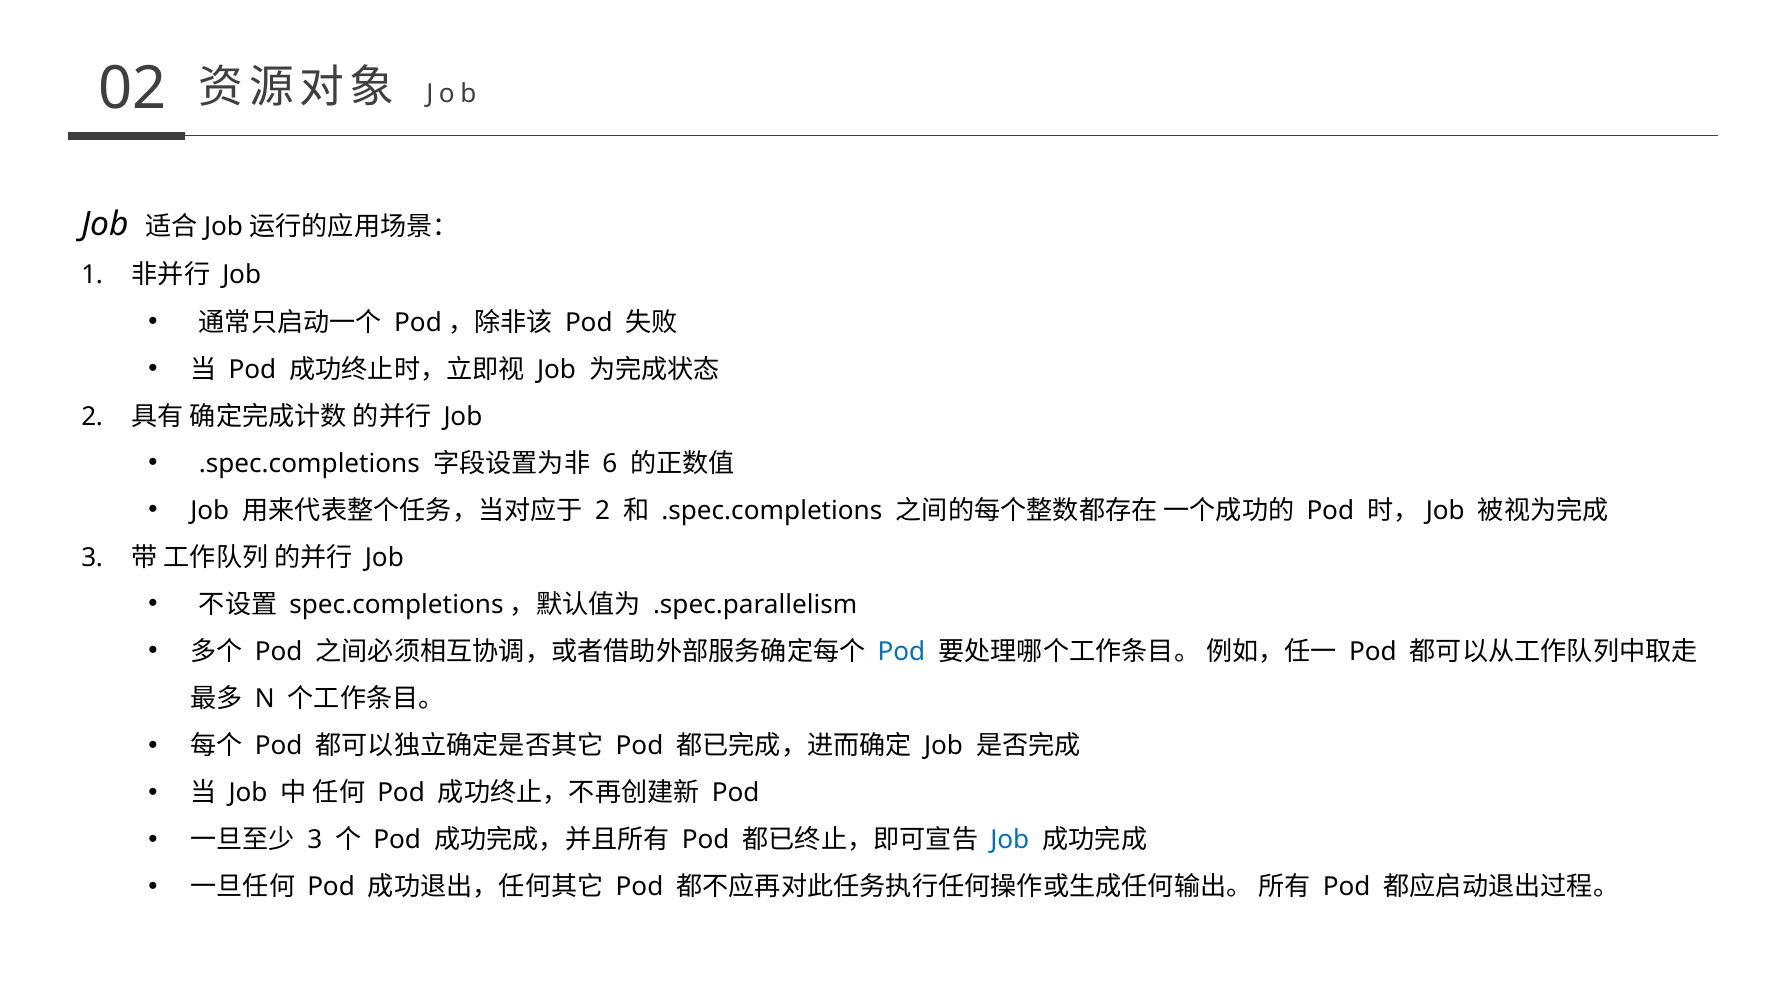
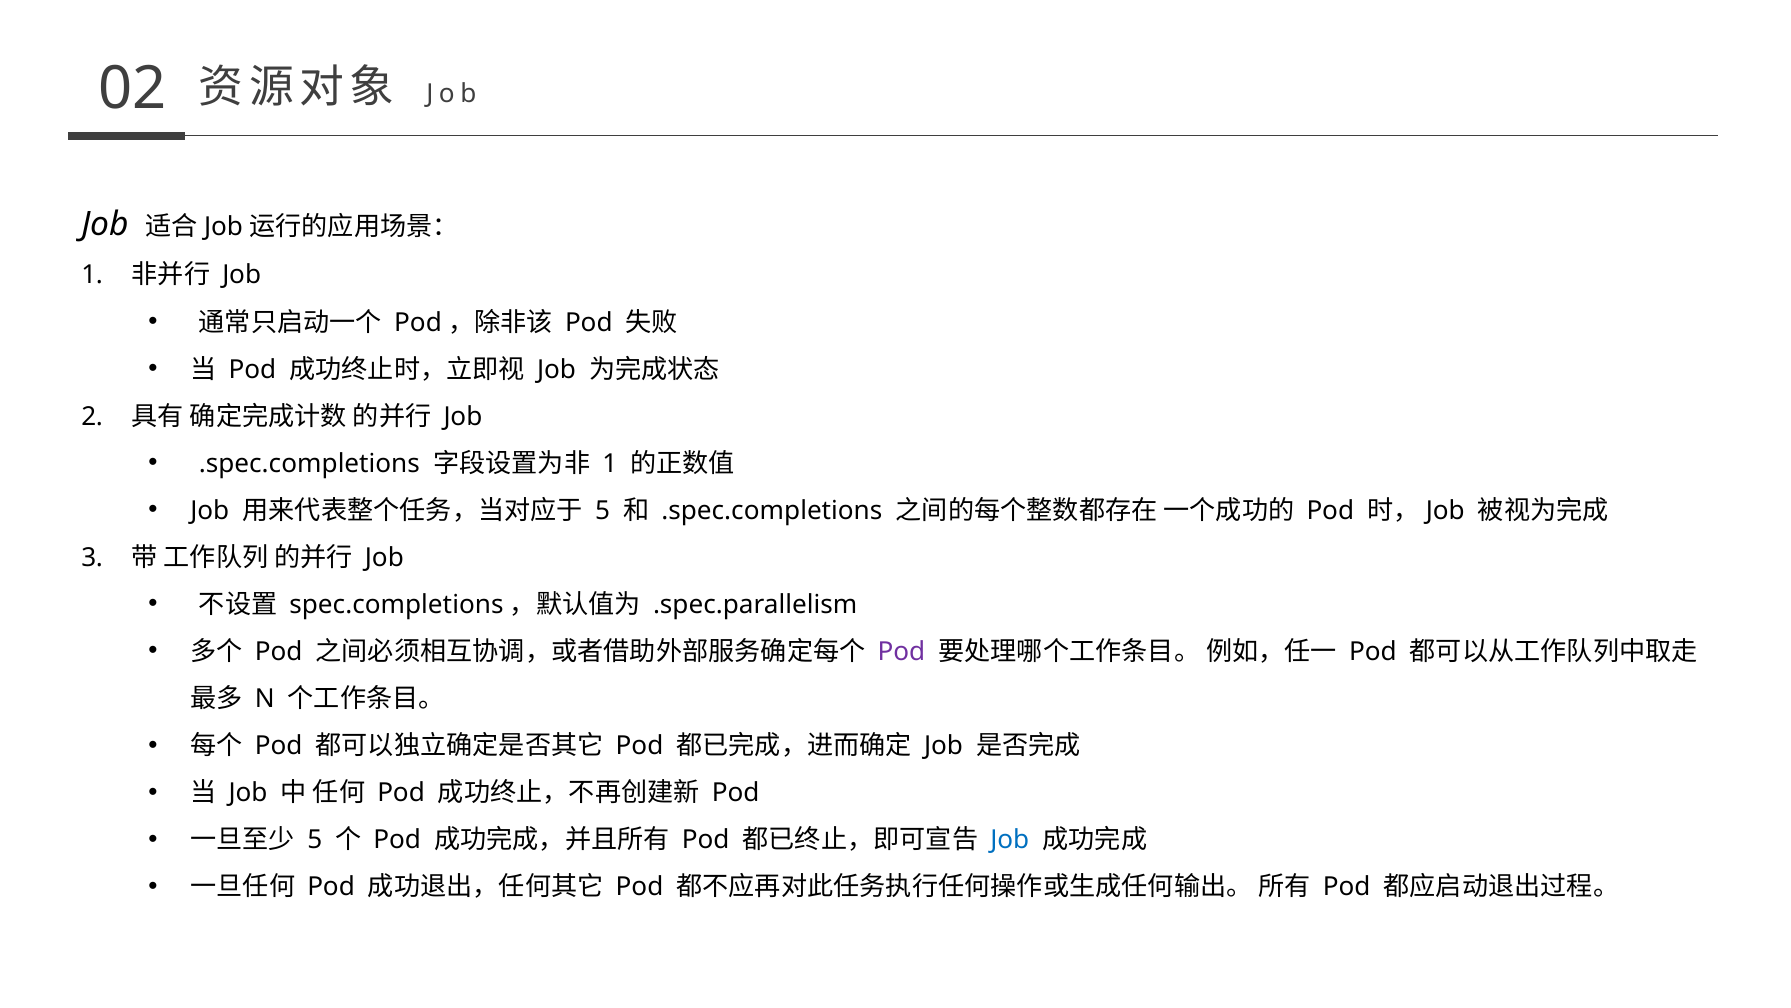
6 at (610, 463): 6 -> 1
2 at (603, 510): 2 -> 5
Pod at (901, 651) colour: blue -> purple
3 at (315, 839): 3 -> 5
